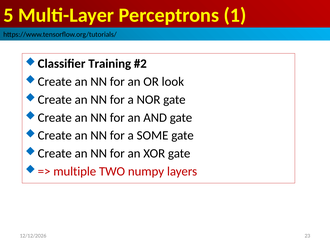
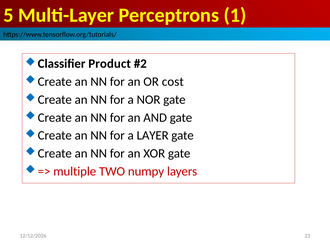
Training: Training -> Product
look: look -> cost
SOME: SOME -> LAYER
